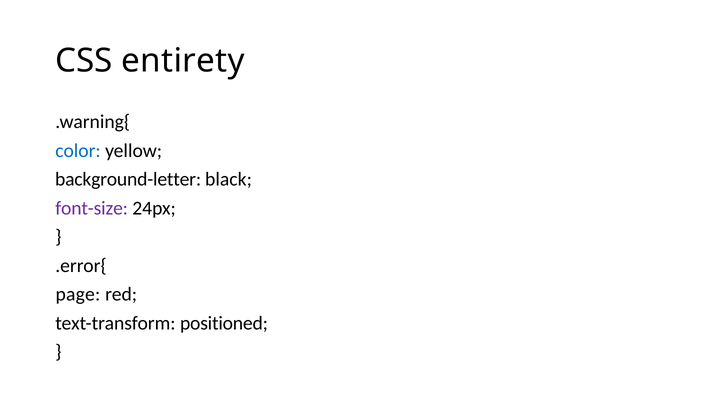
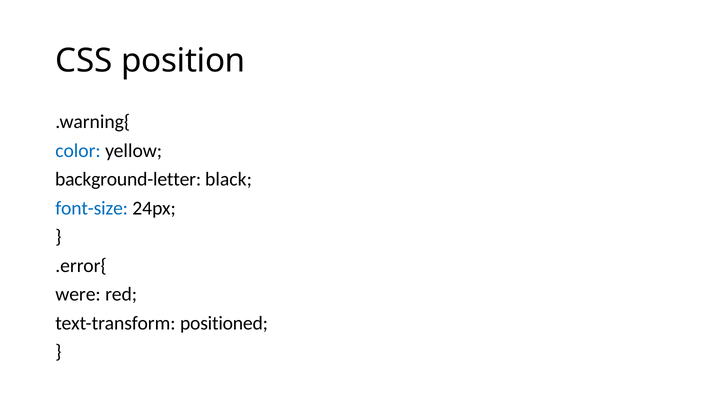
entirety: entirety -> position
font-size colour: purple -> blue
page: page -> were
